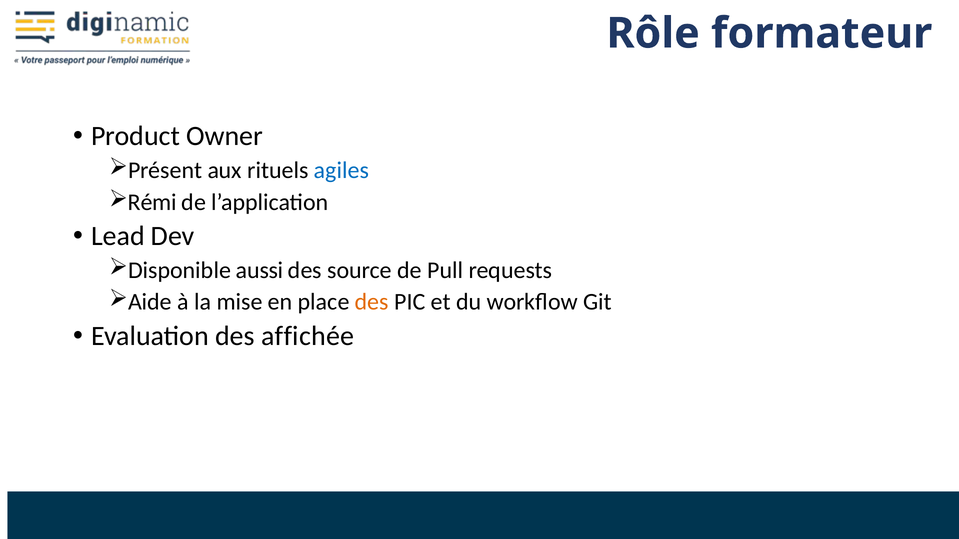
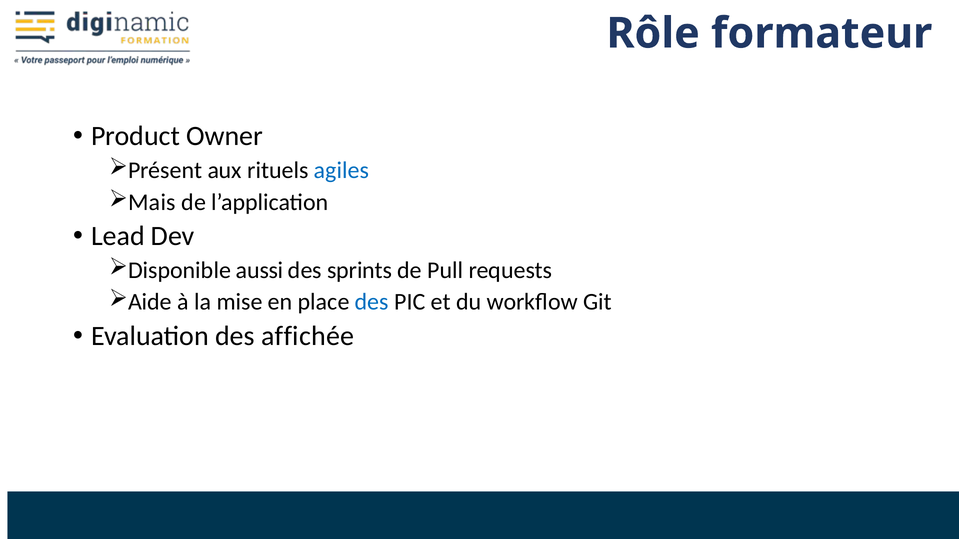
Rémi: Rémi -> Mais
source: source -> sprints
des at (372, 302) colour: orange -> blue
